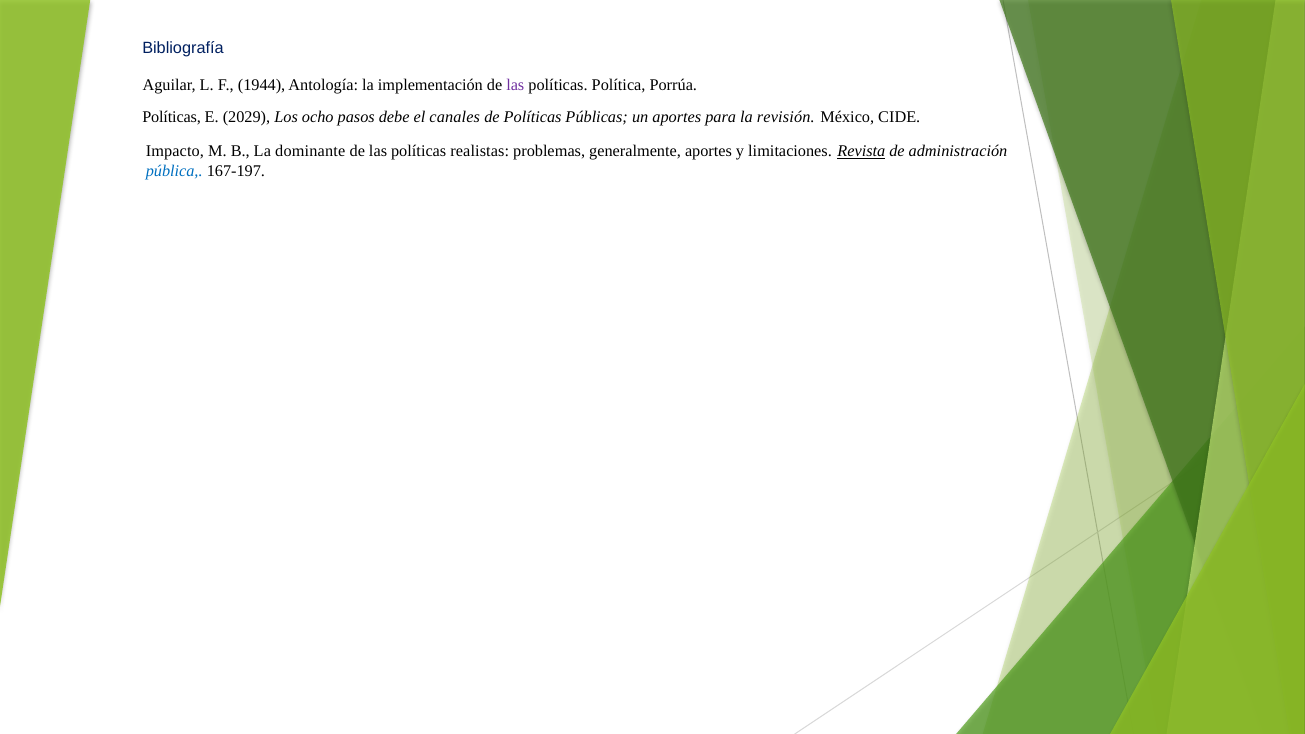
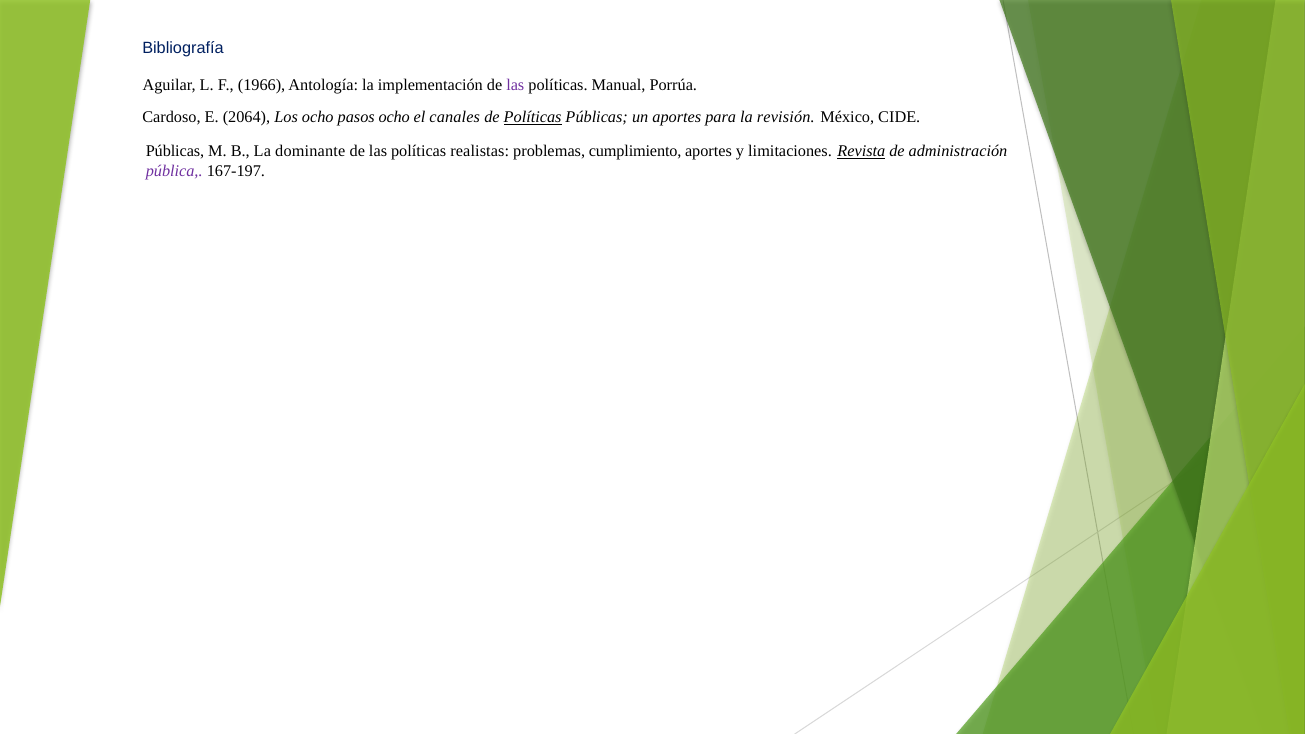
1944: 1944 -> 1966
Política: Política -> Manual
Políticas at (172, 117): Políticas -> Cardoso
2029: 2029 -> 2064
pasos debe: debe -> ocho
Políticas at (533, 117) underline: none -> present
Impacto at (175, 151): Impacto -> Públicas
generalmente: generalmente -> cumplimiento
pública colour: blue -> purple
